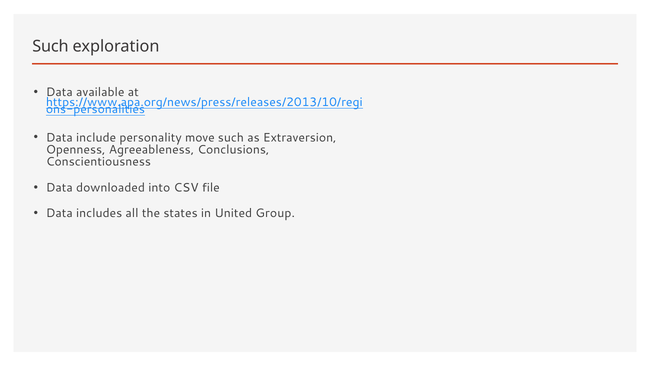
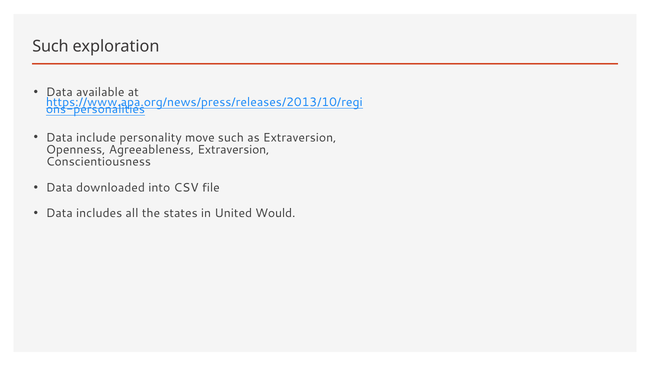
Agreeableness Conclusions: Conclusions -> Extraversion
Group: Group -> Would
